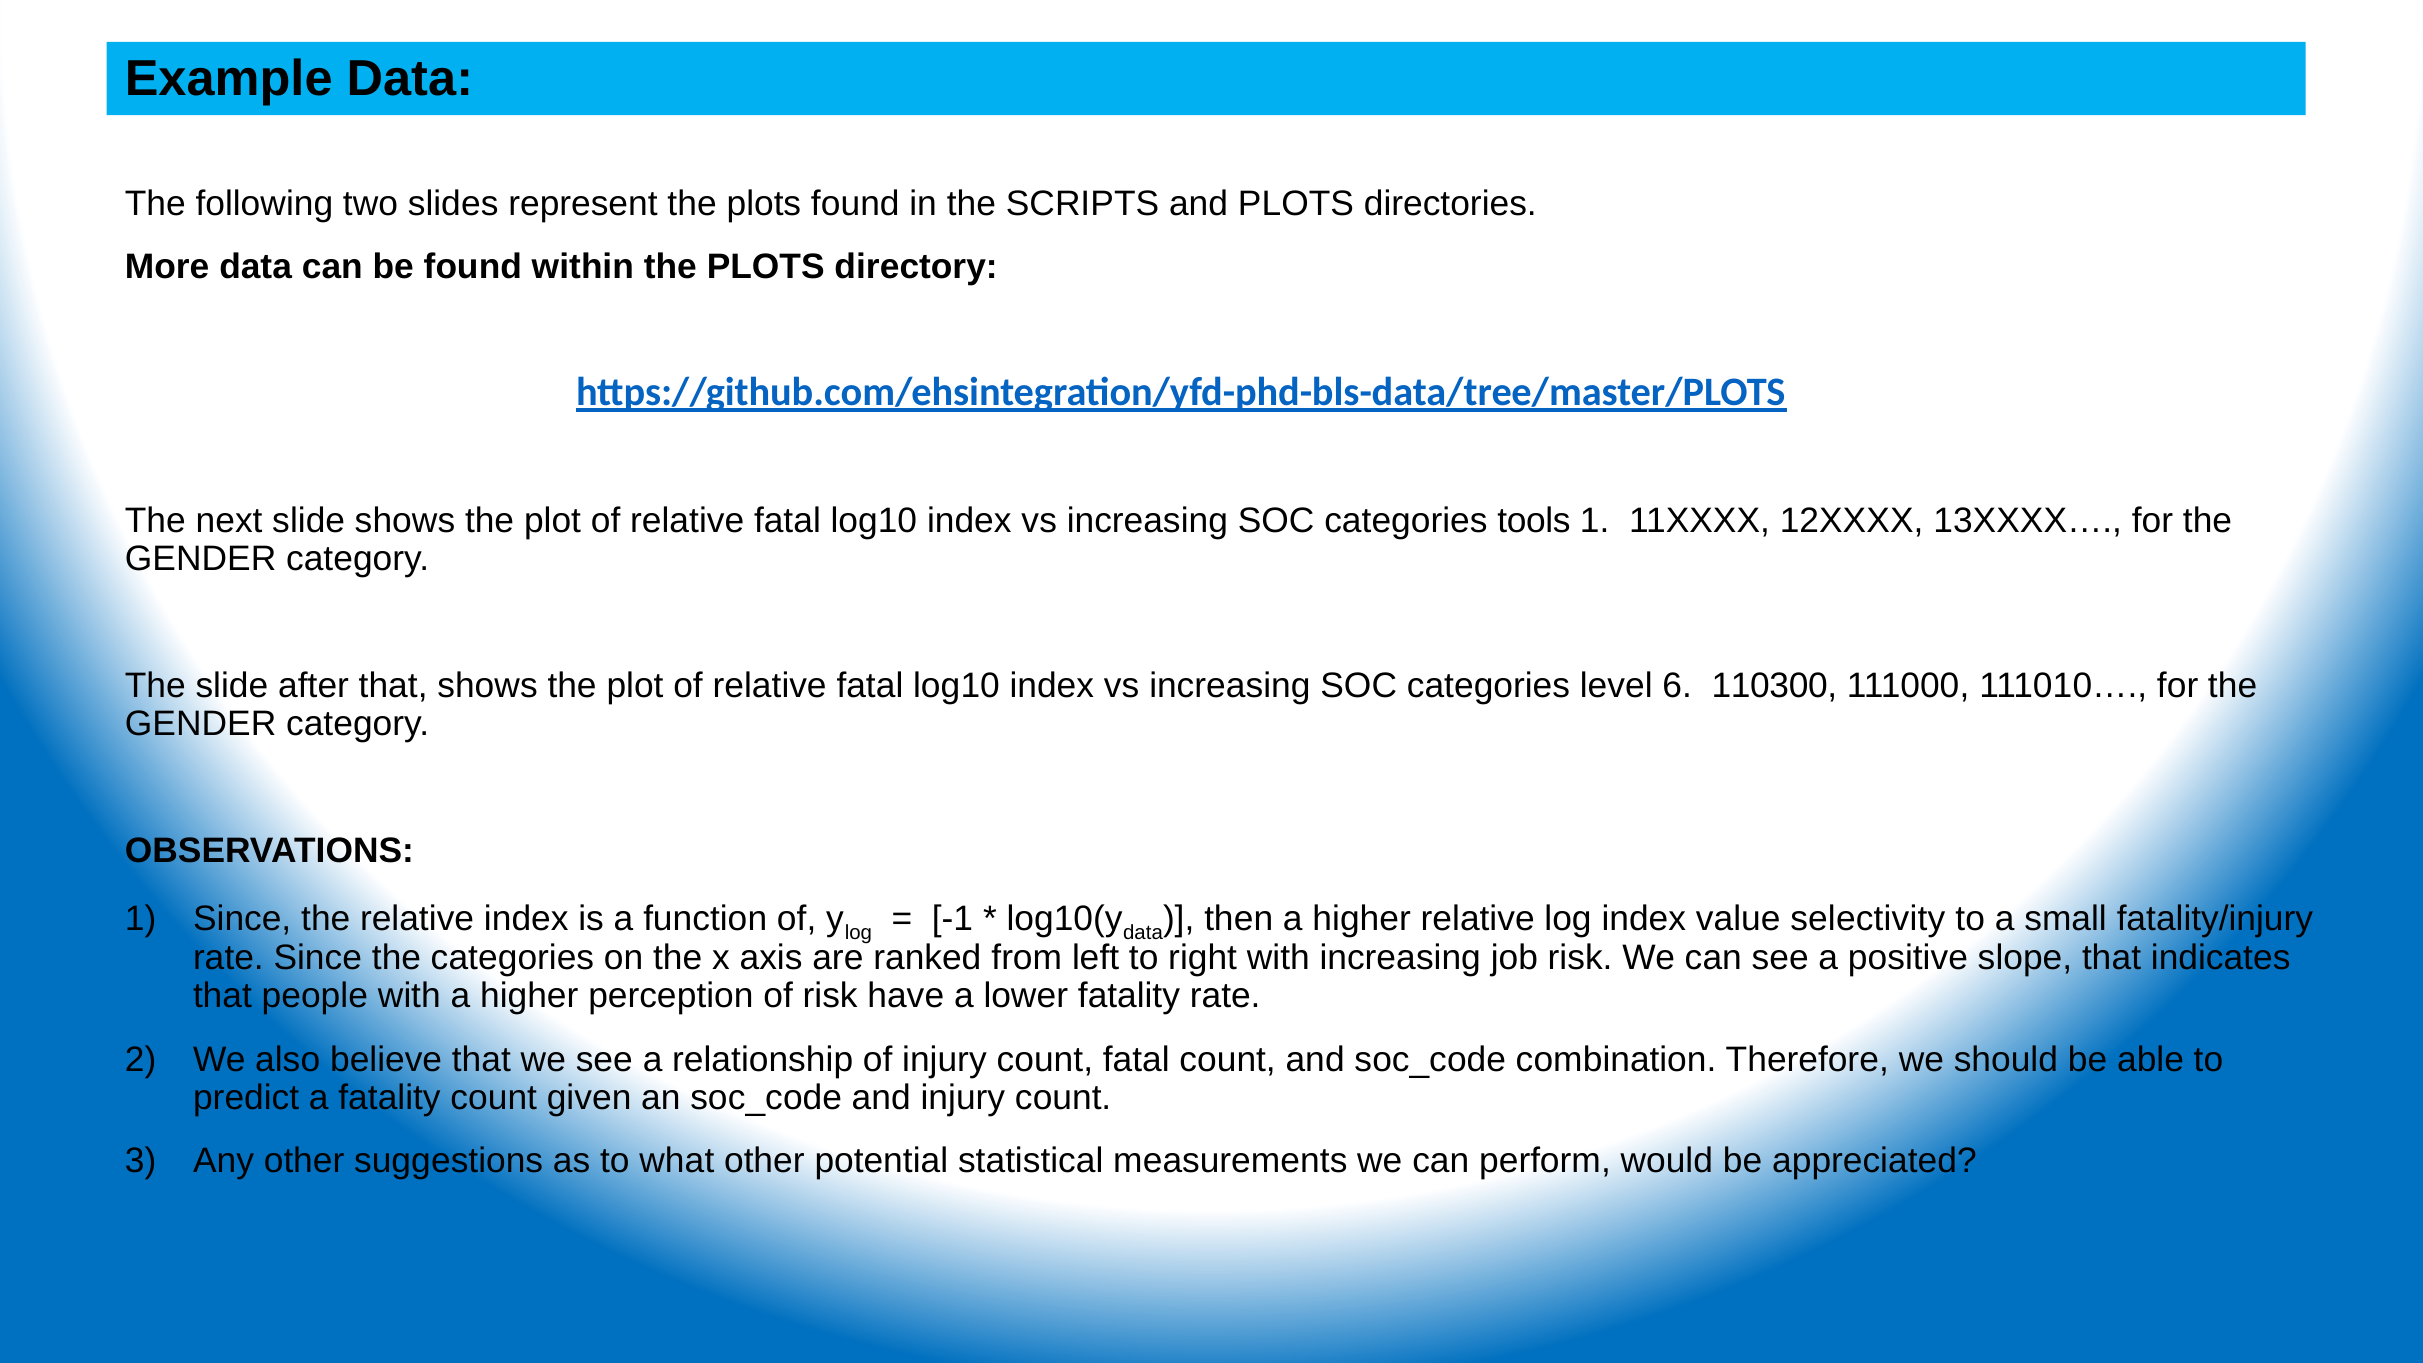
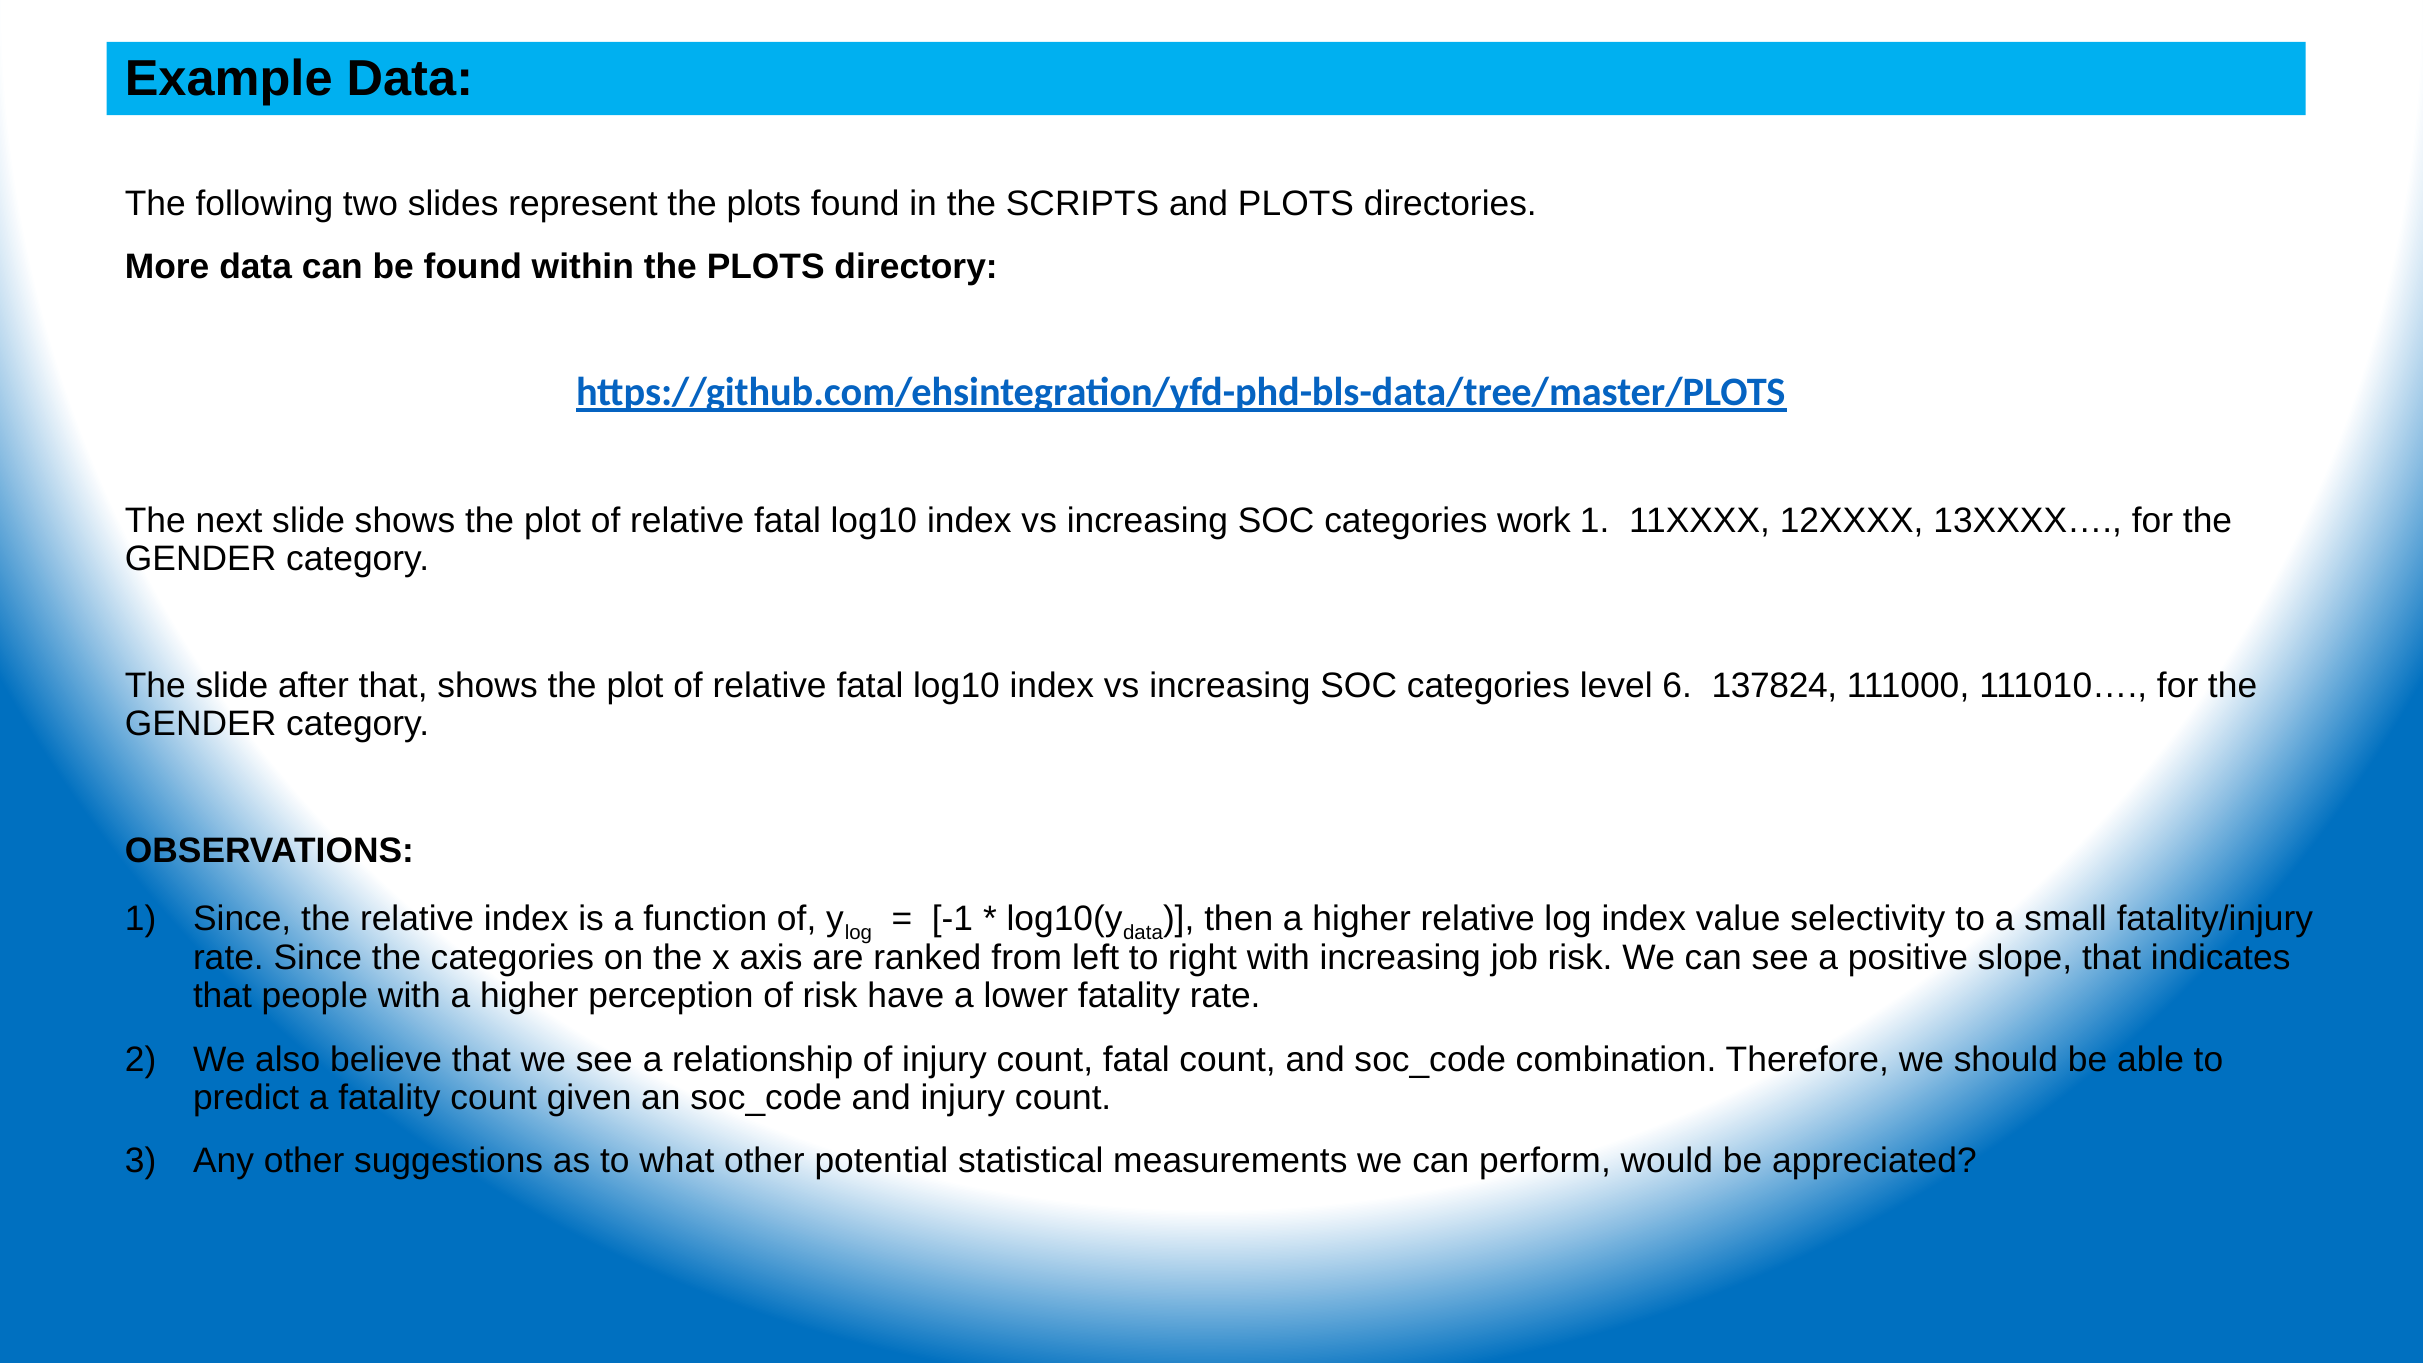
tools: tools -> work
110300: 110300 -> 137824
